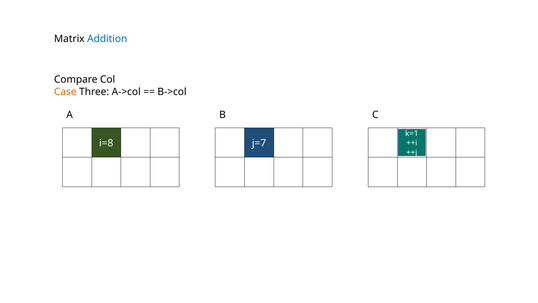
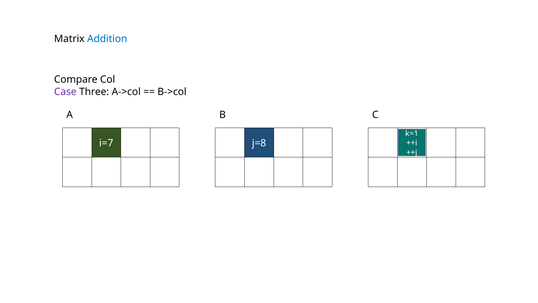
Case colour: orange -> purple
i=8: i=8 -> i=7
j=7: j=7 -> j=8
